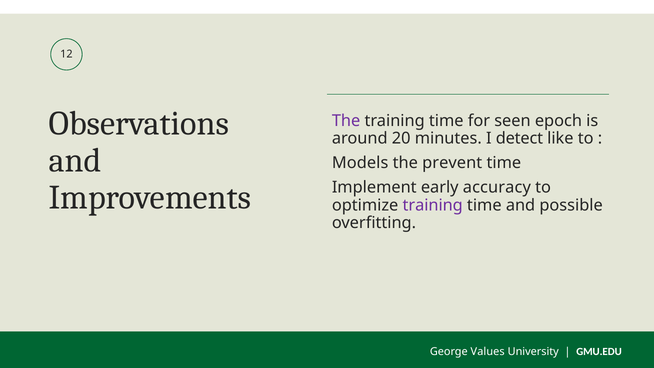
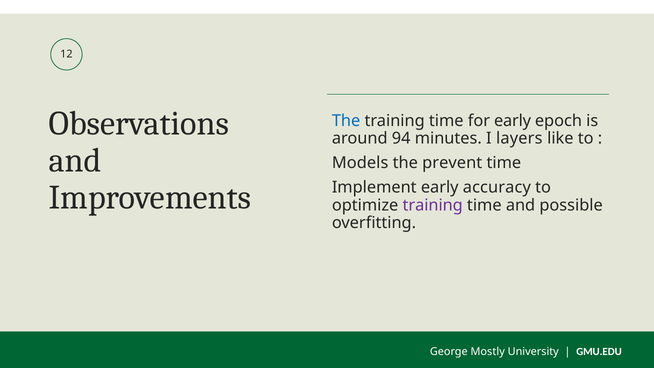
The at (346, 121) colour: purple -> blue
for seen: seen -> early
20: 20 -> 94
detect: detect -> layers
Values: Values -> Mostly
